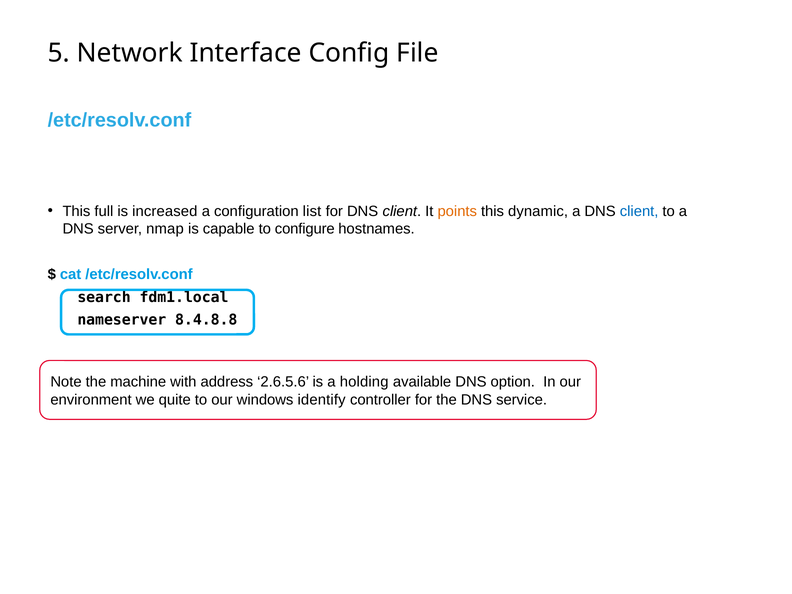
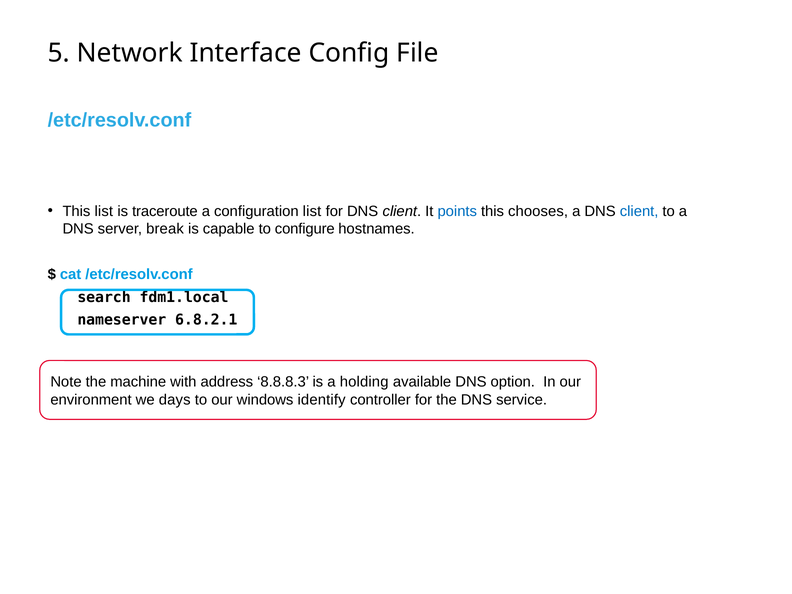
This full: full -> list
increased: increased -> traceroute
points colour: orange -> blue
dynamic: dynamic -> chooses
nmap: nmap -> break
8.4.8.8: 8.4.8.8 -> 6.8.2.1
2.6.5.6: 2.6.5.6 -> 8.8.8.3
quite: quite -> days
